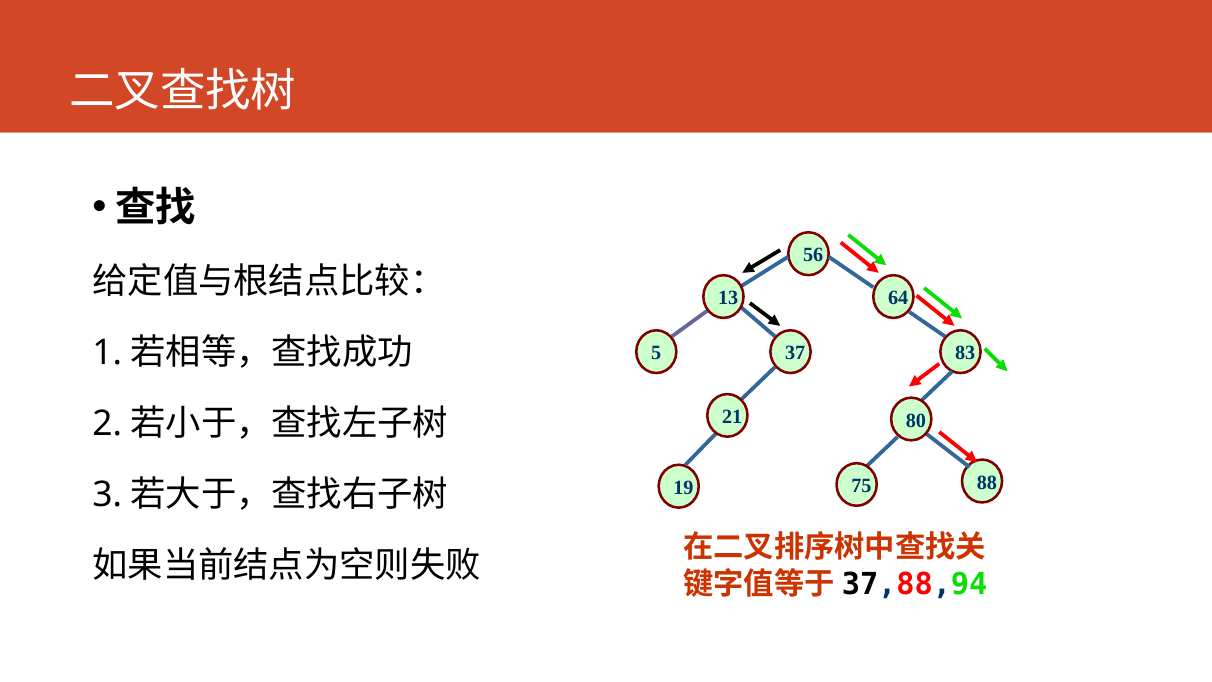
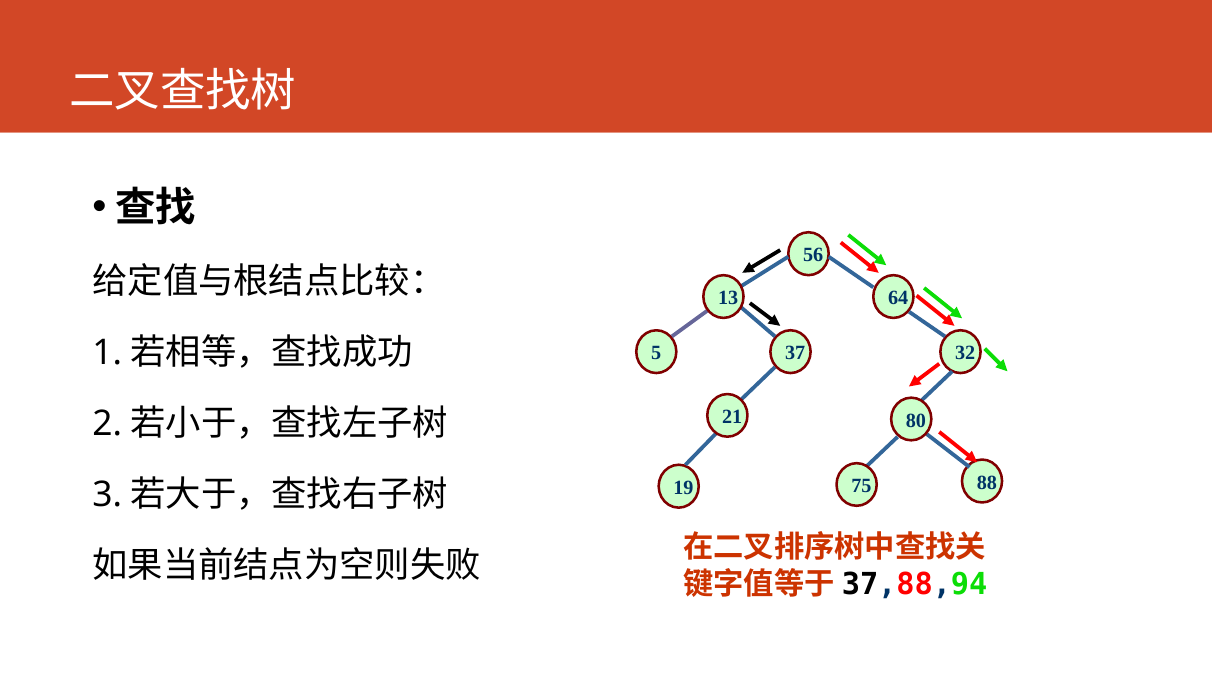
83: 83 -> 32
